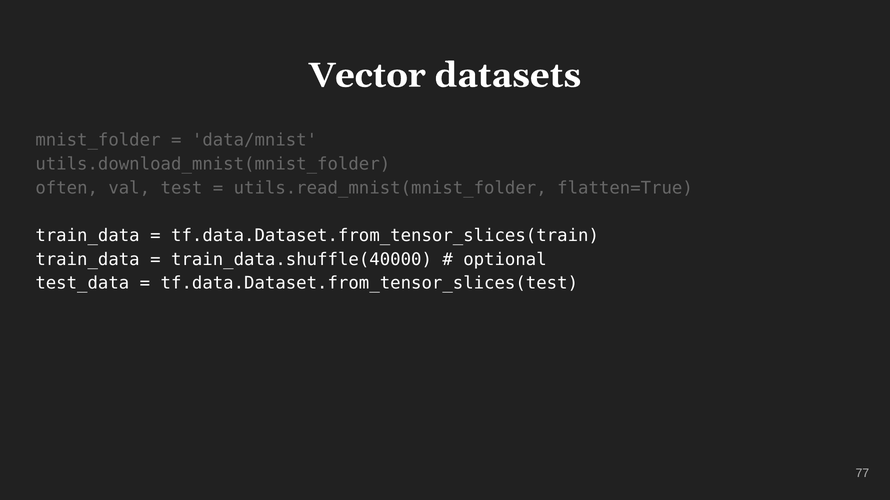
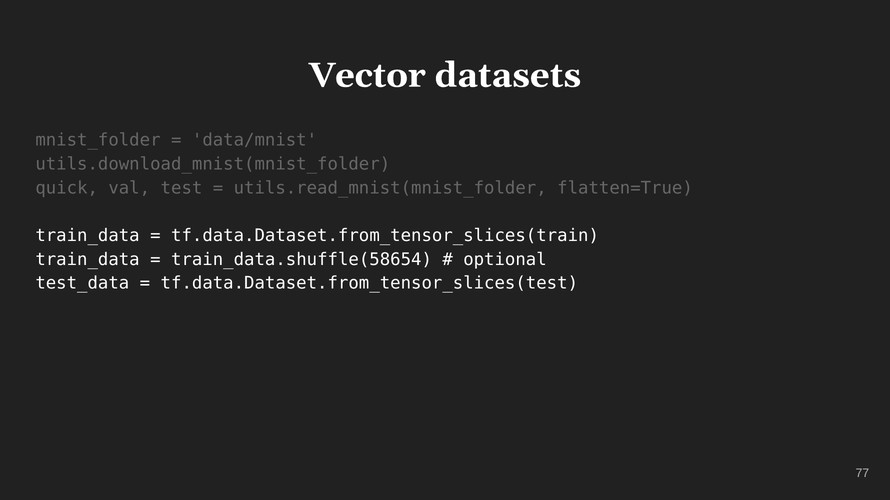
often: often -> quick
train_data.shuffle(40000: train_data.shuffle(40000 -> train_data.shuffle(58654
